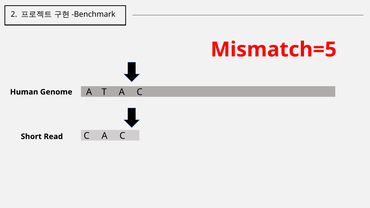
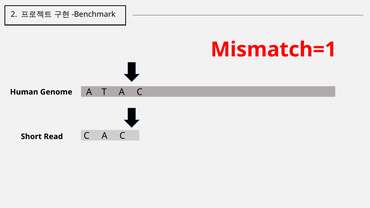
Mismatch=5: Mismatch=5 -> Mismatch=1
